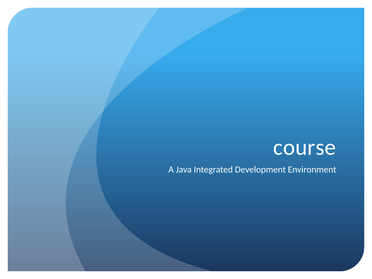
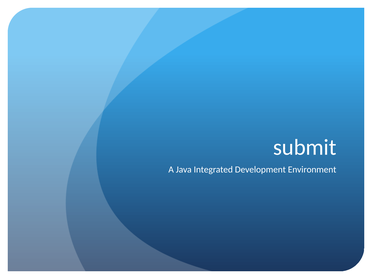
course: course -> submit
